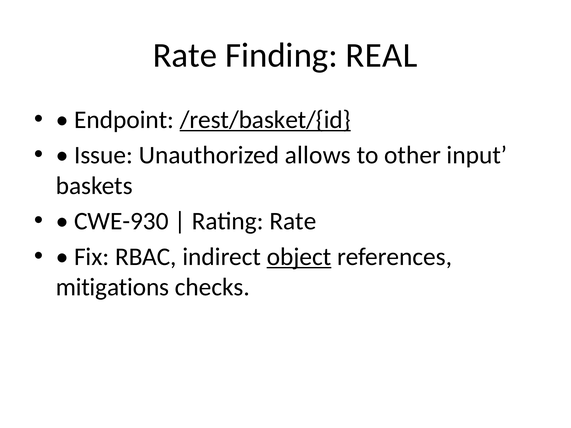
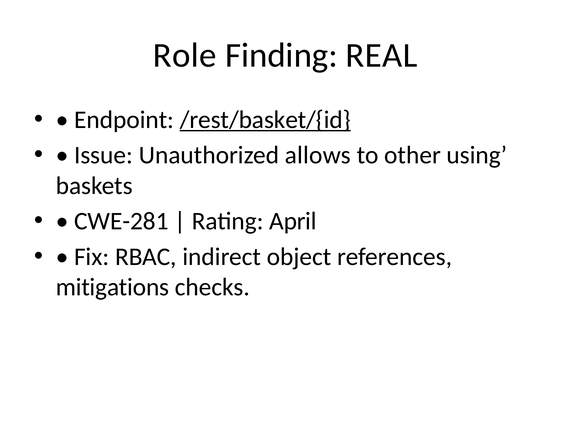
Rate at (185, 55): Rate -> Role
input: input -> using
CWE-930: CWE-930 -> CWE-281
Rating Rate: Rate -> April
object underline: present -> none
